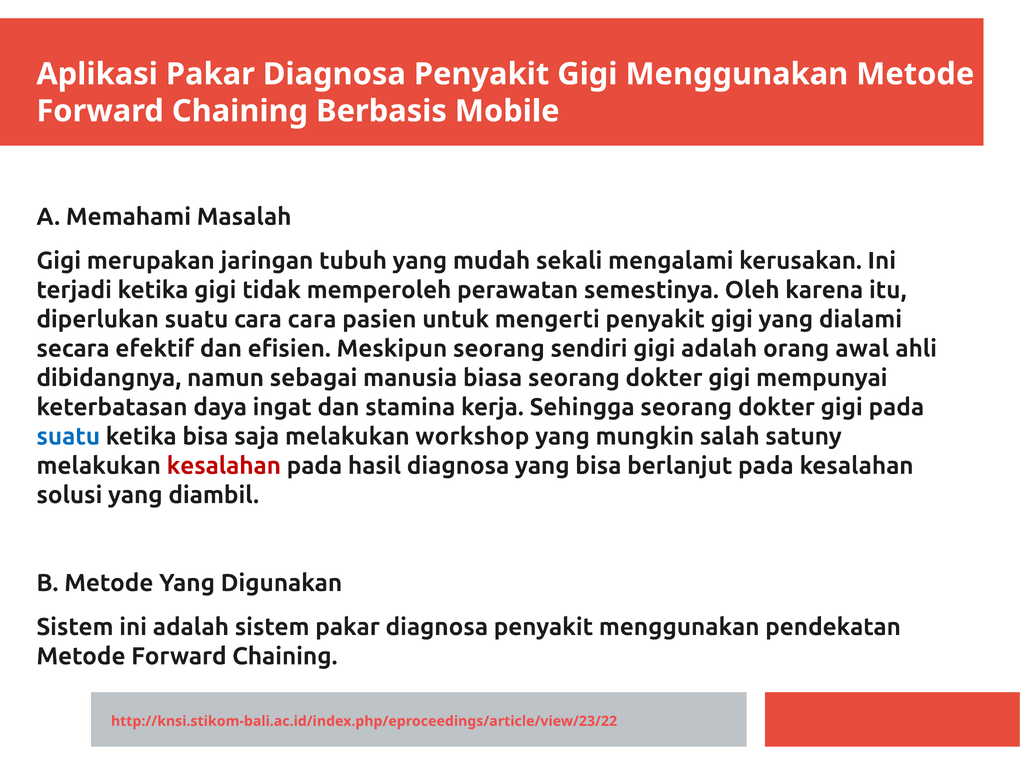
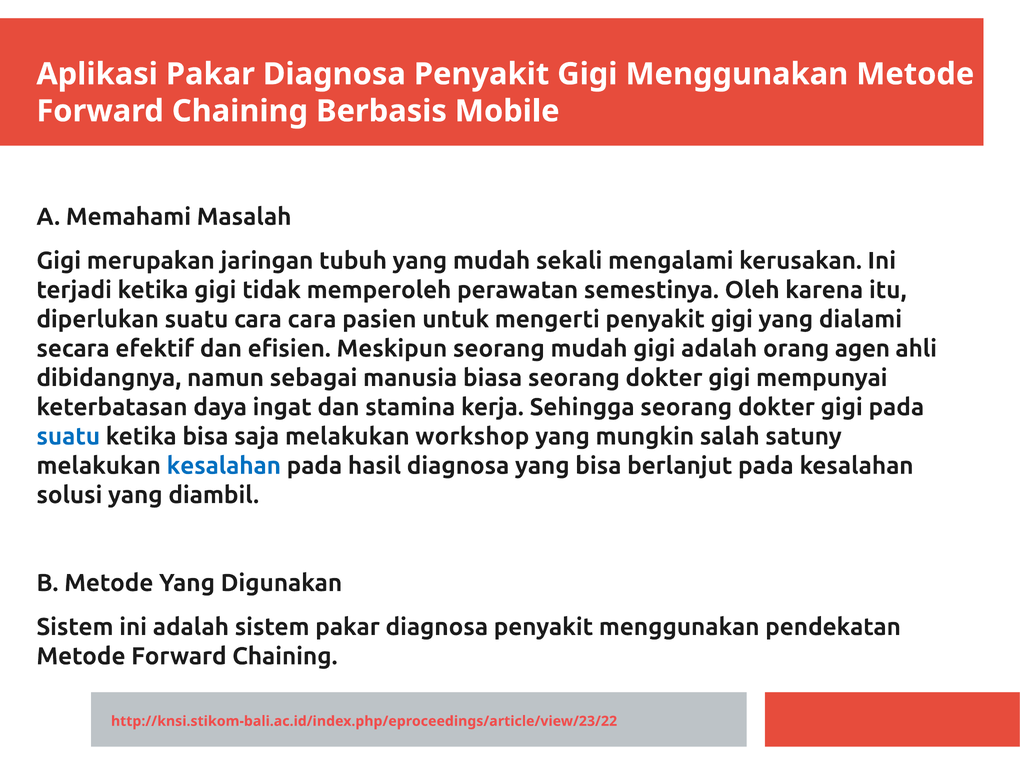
seorang sendiri: sendiri -> mudah
awal: awal -> agen
kesalahan at (224, 466) colour: red -> blue
